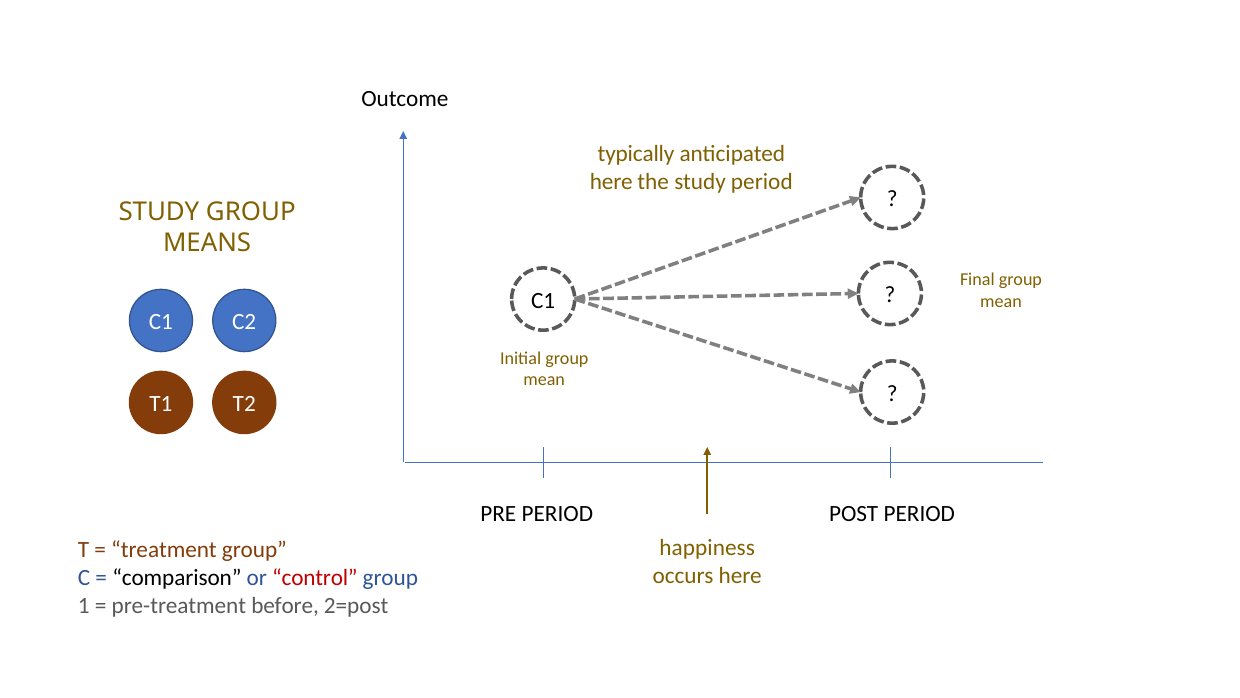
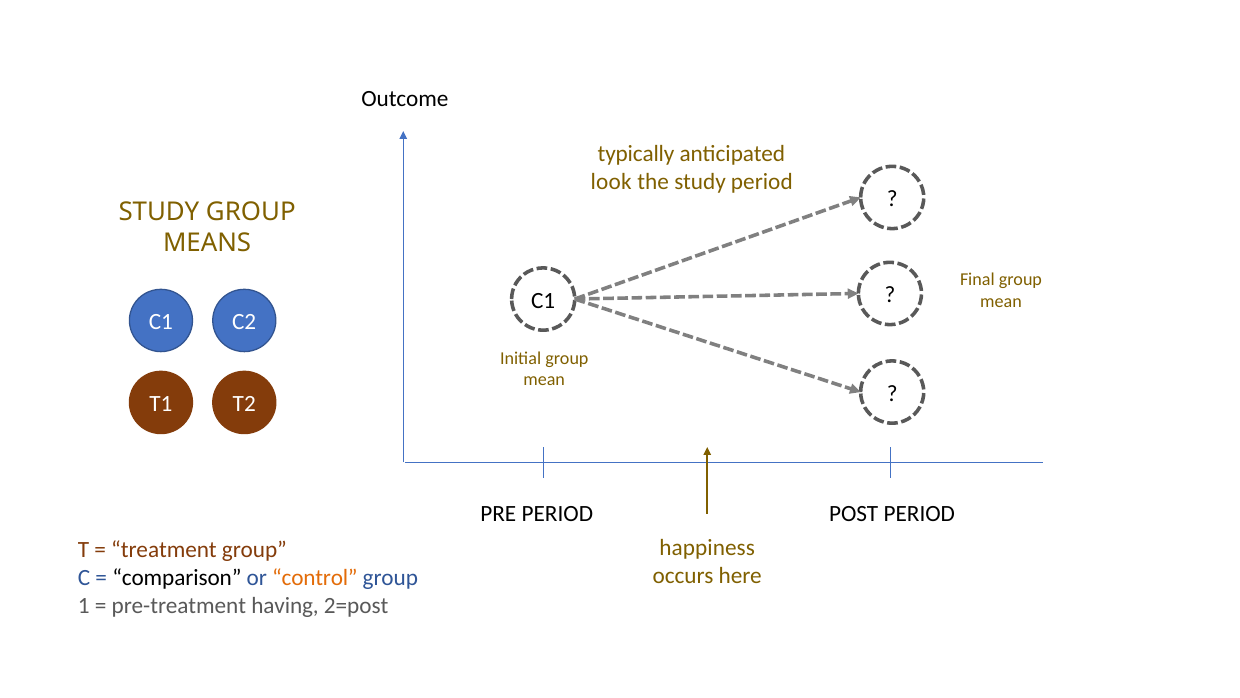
here at (611, 182): here -> look
control colour: red -> orange
before: before -> having
